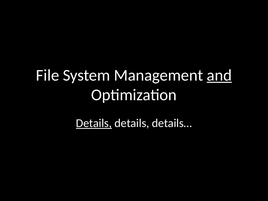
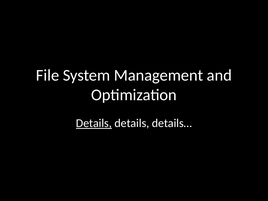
and underline: present -> none
